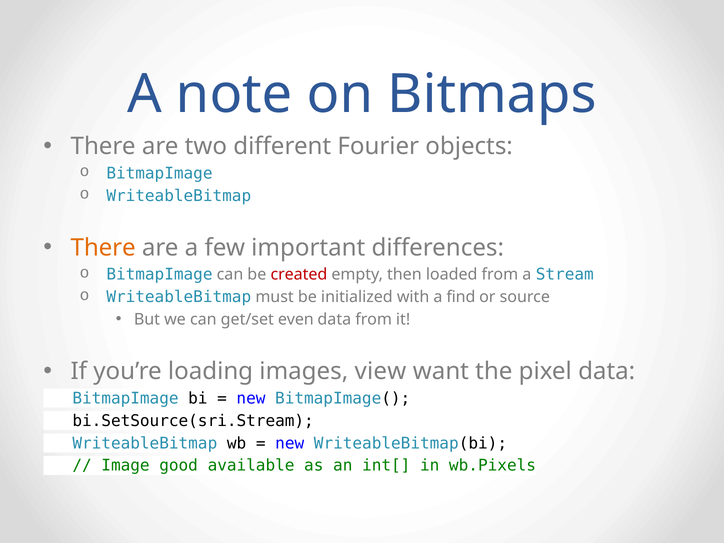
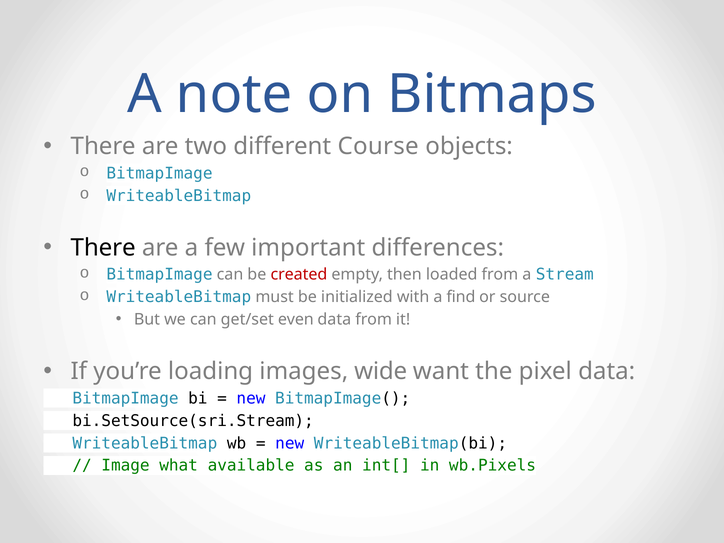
Fourier: Fourier -> Course
There at (103, 248) colour: orange -> black
view: view -> wide
good: good -> what
